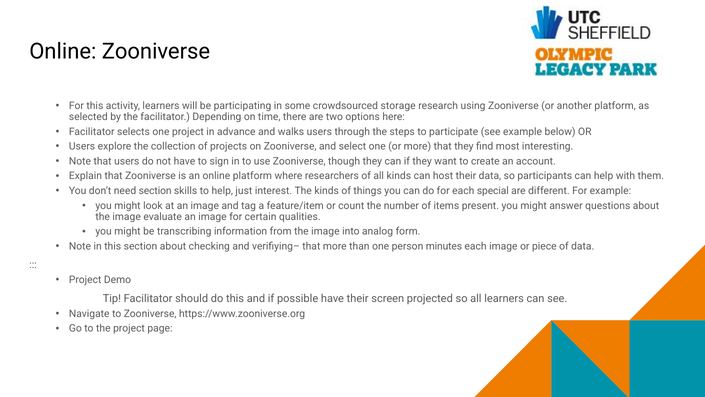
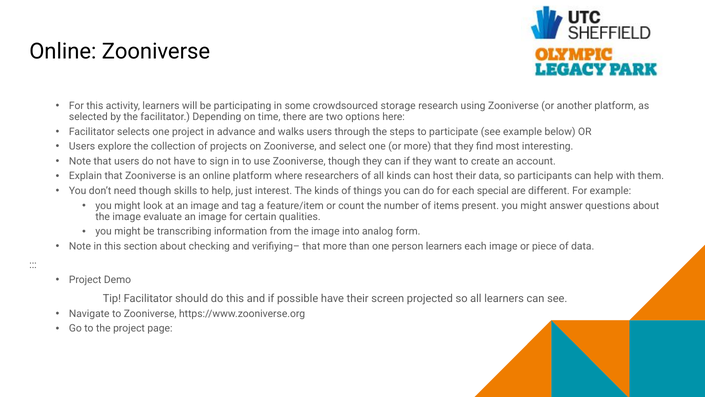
need section: section -> though
person minutes: minutes -> learners
